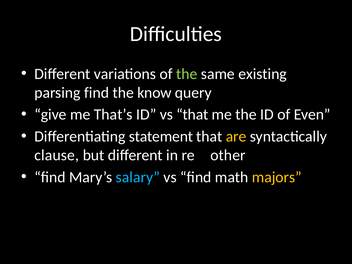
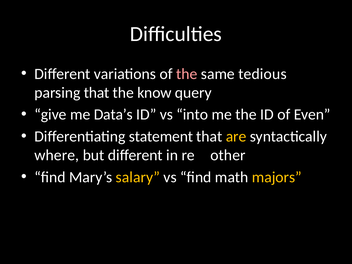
the at (187, 74) colour: light green -> pink
existing: existing -> tedious
parsing find: find -> that
That’s: That’s -> Data’s
vs that: that -> into
clause: clause -> where
salary colour: light blue -> yellow
